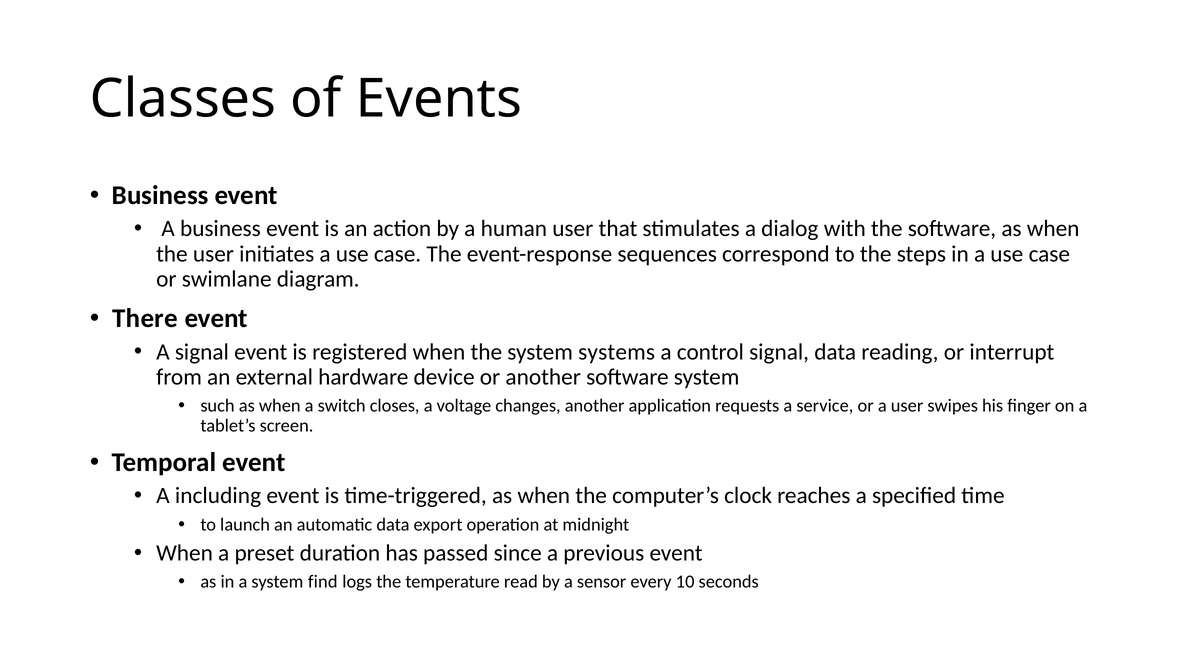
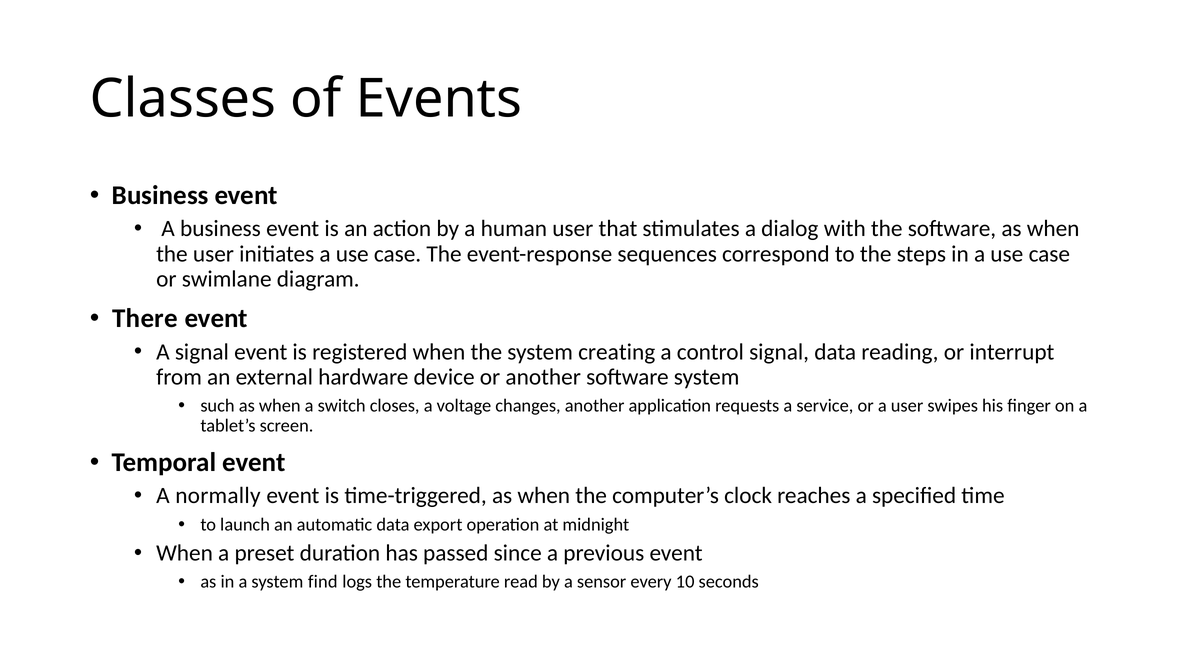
systems: systems -> creating
including: including -> normally
